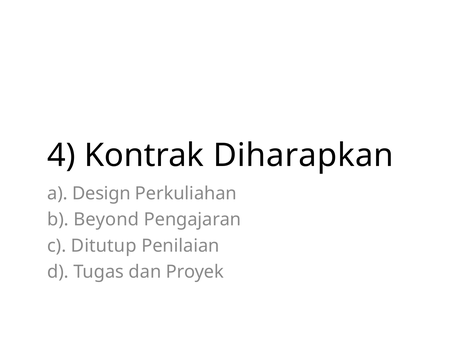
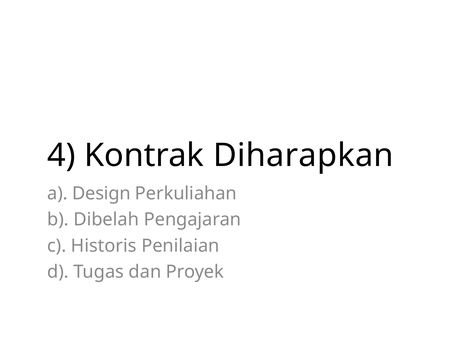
Beyond: Beyond -> Dibelah
Ditutup: Ditutup -> Historis
